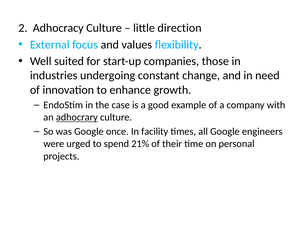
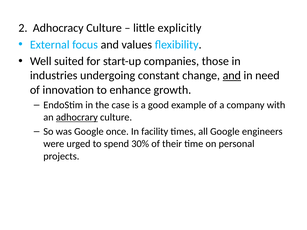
direction: direction -> explicitly
and at (232, 76) underline: none -> present
21%: 21% -> 30%
